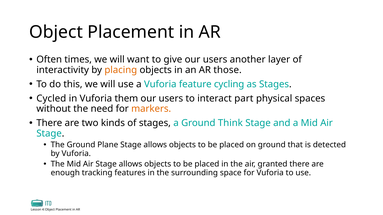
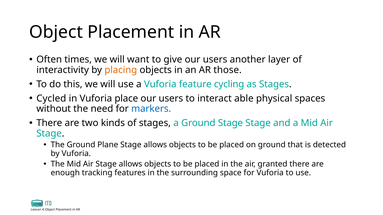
them: them -> place
part: part -> able
markers colour: orange -> blue
Ground Think: Think -> Stage
